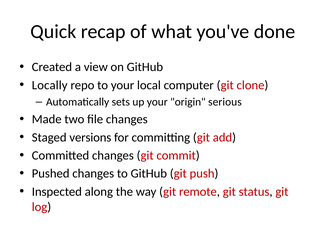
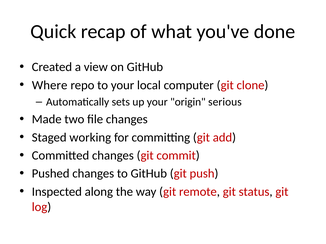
Locally: Locally -> Where
versions: versions -> working
